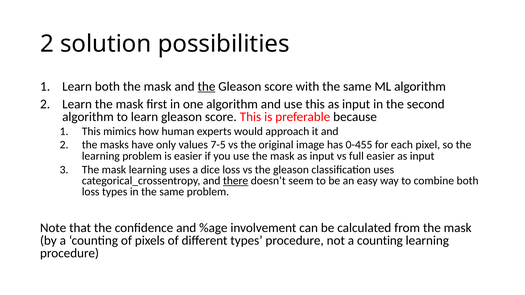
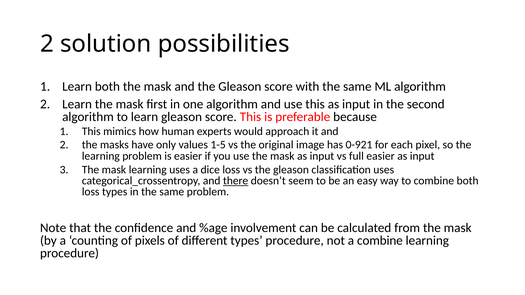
the at (206, 86) underline: present -> none
7-5: 7-5 -> 1-5
0-455: 0-455 -> 0-921
not a counting: counting -> combine
